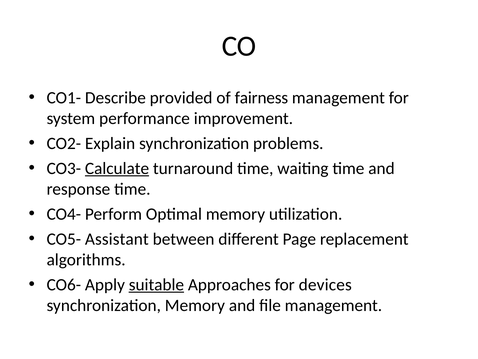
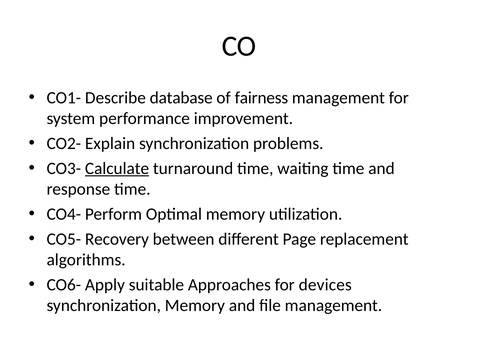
provided: provided -> database
Assistant: Assistant -> Recovery
suitable underline: present -> none
